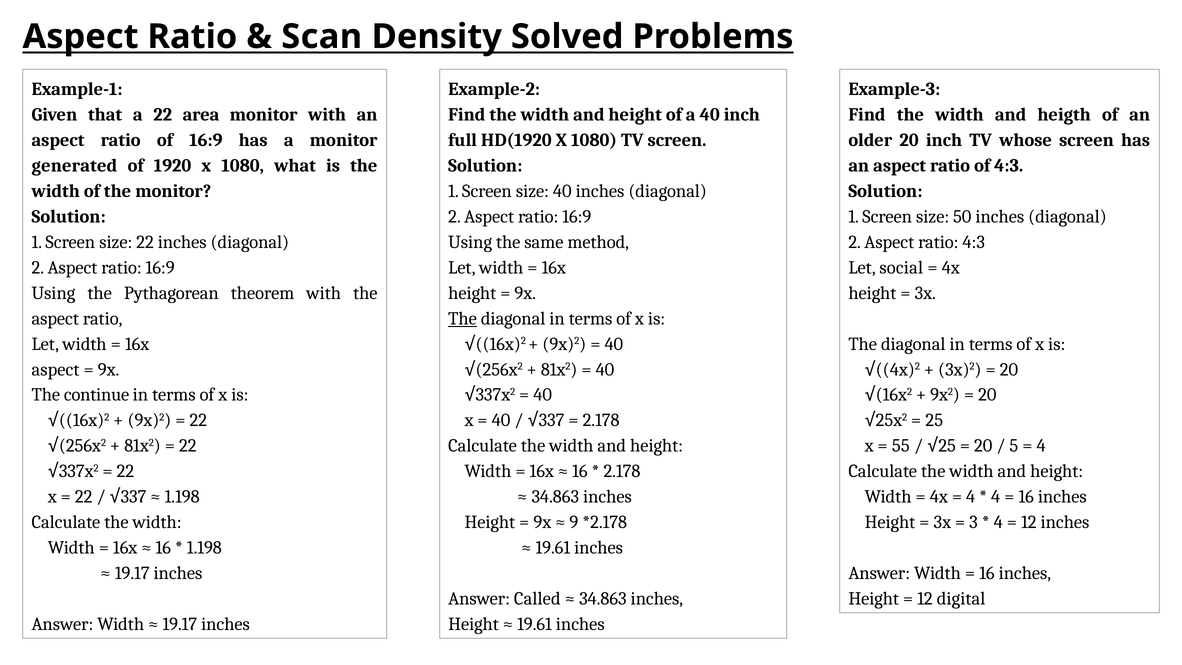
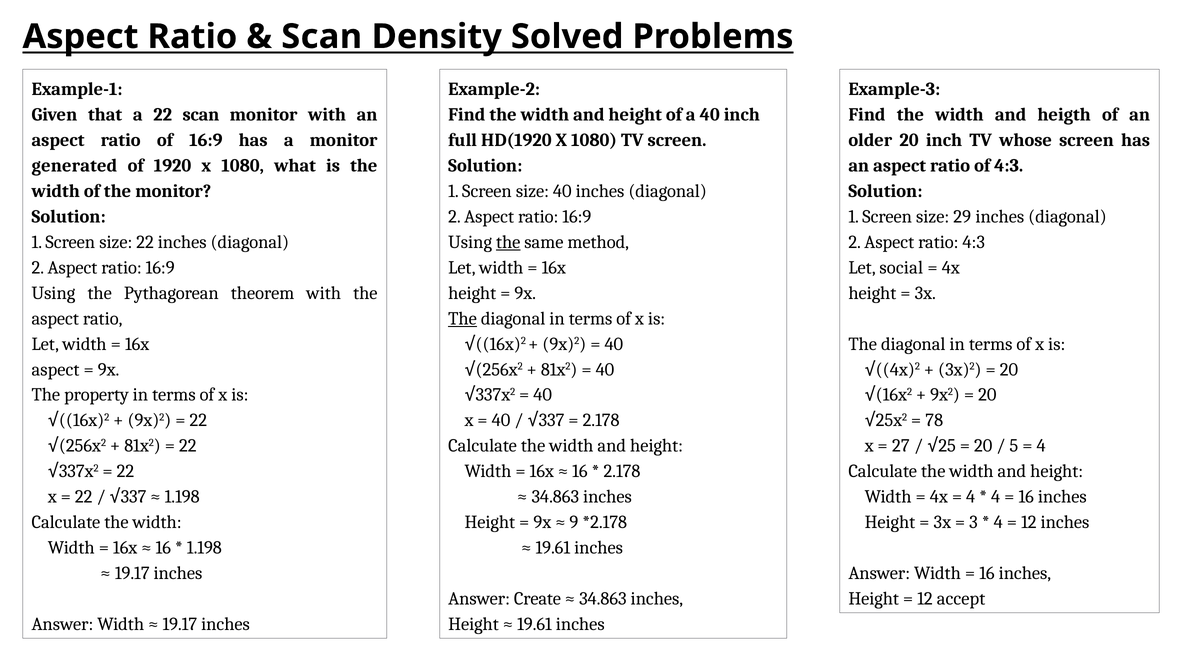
22 area: area -> scan
50: 50 -> 29
the at (508, 242) underline: none -> present
continue: continue -> property
25: 25 -> 78
55: 55 -> 27
Called: Called -> Create
digital: digital -> accept
